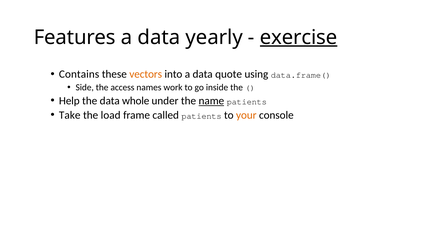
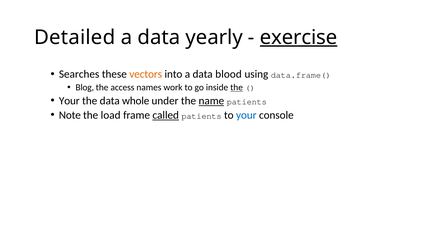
Features: Features -> Detailed
Contains: Contains -> Searches
quote: quote -> blood
Side: Side -> Blog
the at (237, 88) underline: none -> present
Help at (69, 101): Help -> Your
Take: Take -> Note
called underline: none -> present
your at (246, 115) colour: orange -> blue
